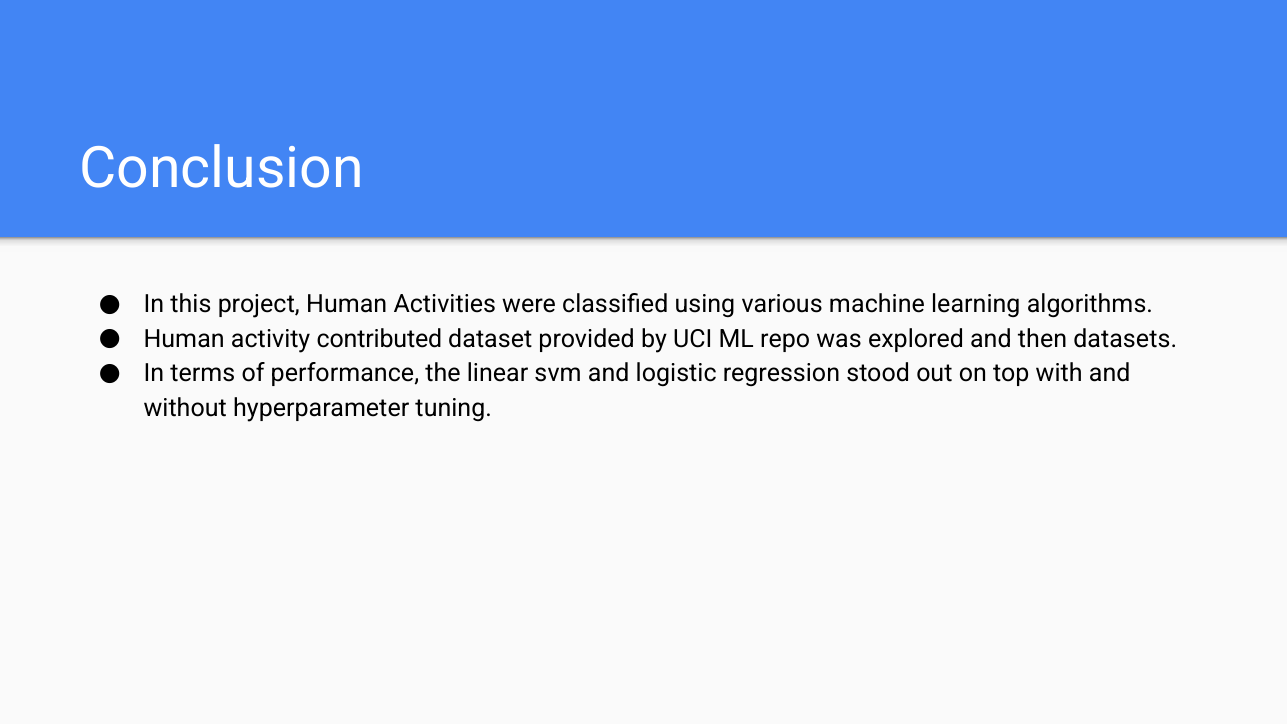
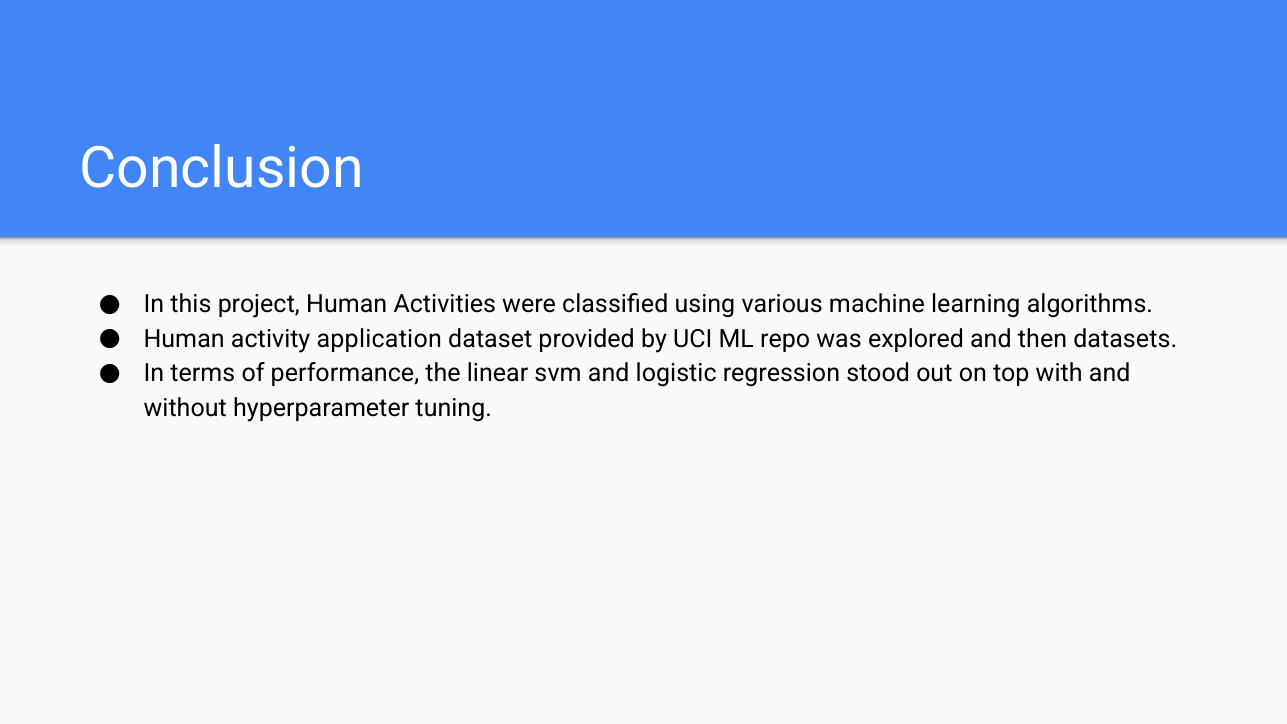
contributed: contributed -> application
